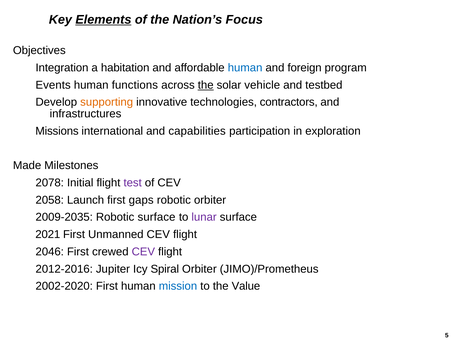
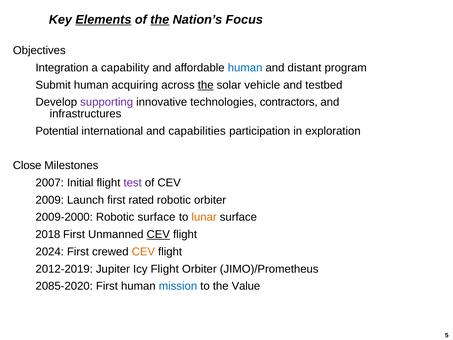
the at (160, 20) underline: none -> present
habitation: habitation -> capability
foreign: foreign -> distant
Events: Events -> Submit
functions: functions -> acquiring
supporting colour: orange -> purple
Missions: Missions -> Potential
Made: Made -> Close
2078: 2078 -> 2007
2058: 2058 -> 2009
gaps: gaps -> rated
2009-2035: 2009-2035 -> 2009-2000
lunar colour: purple -> orange
2021: 2021 -> 2018
CEV at (158, 234) underline: none -> present
2046: 2046 -> 2024
CEV at (143, 252) colour: purple -> orange
2012-2016: 2012-2016 -> 2012-2019
Icy Spiral: Spiral -> Flight
2002-2020: 2002-2020 -> 2085-2020
